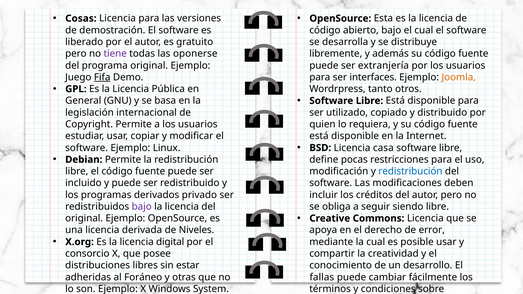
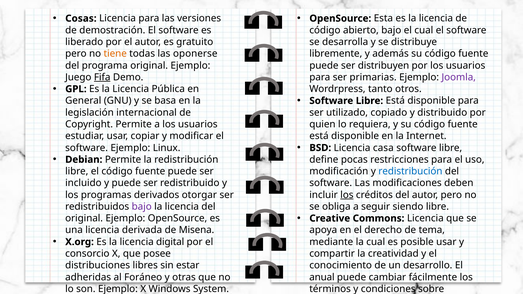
tiene colour: purple -> orange
extranjería: extranjería -> distribuyen
interfaces: interfaces -> primarias
Joomla colour: orange -> purple
privado: privado -> otorgar
los at (347, 195) underline: none -> present
Niveles: Niveles -> Misena
error: error -> tema
fallas: fallas -> anual
